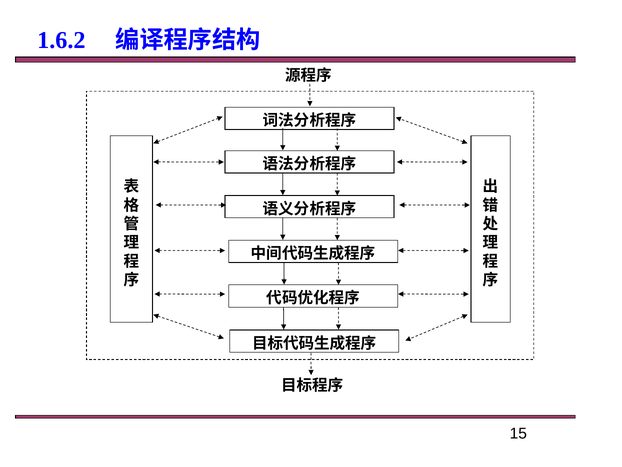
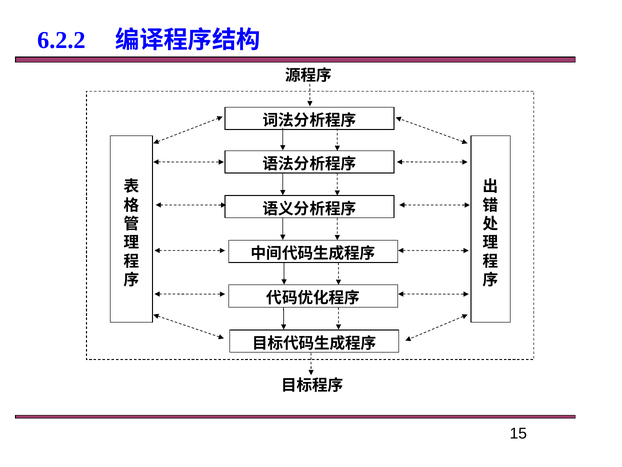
1.6.2: 1.6.2 -> 6.2.2
